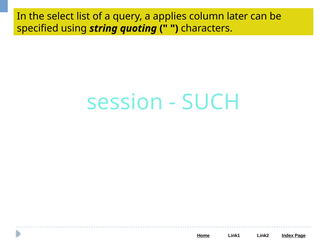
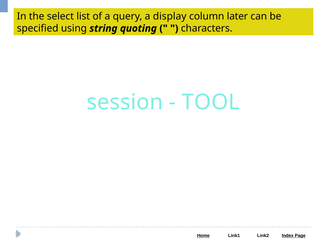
applies: applies -> display
SUCH: SUCH -> TOOL
